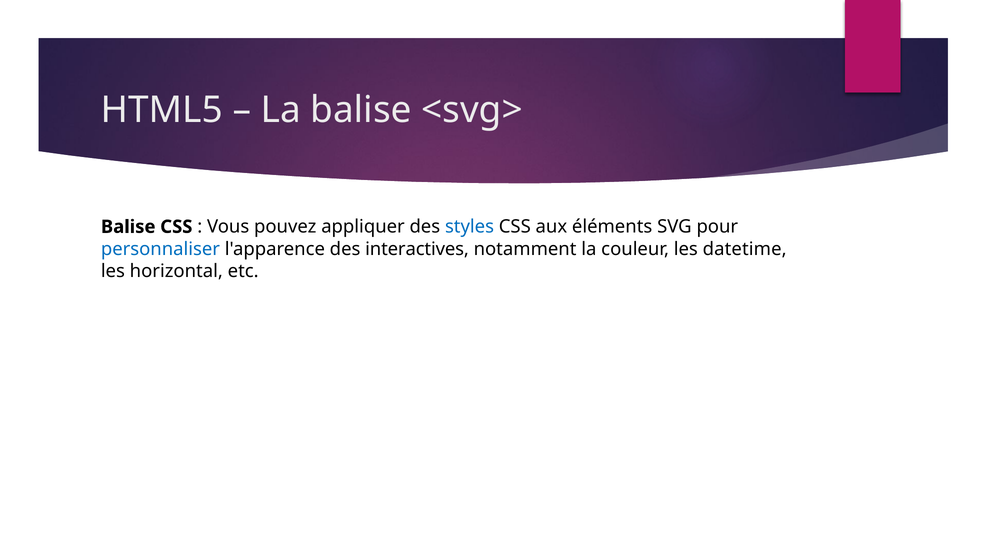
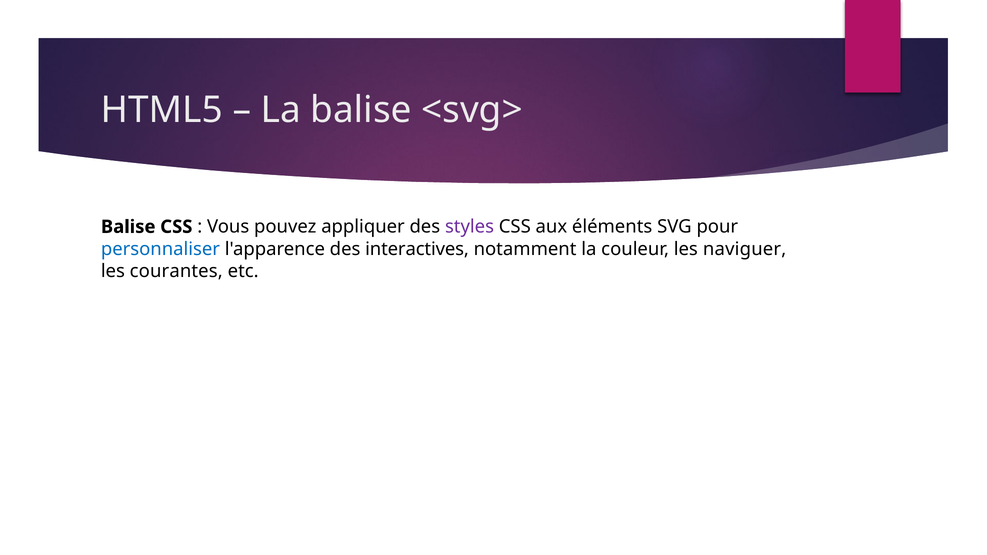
styles colour: blue -> purple
datetime: datetime -> naviguer
horizontal: horizontal -> courantes
